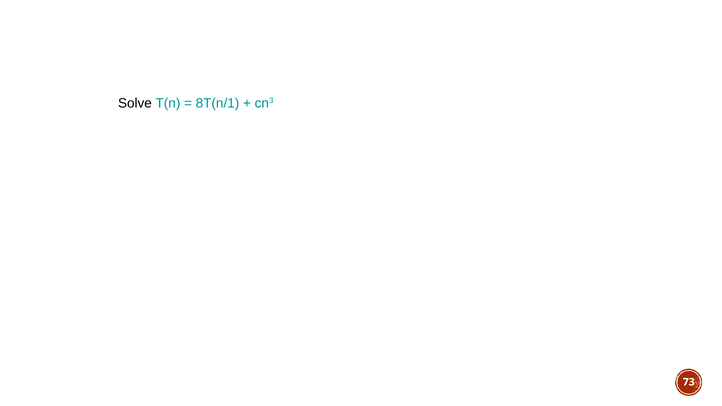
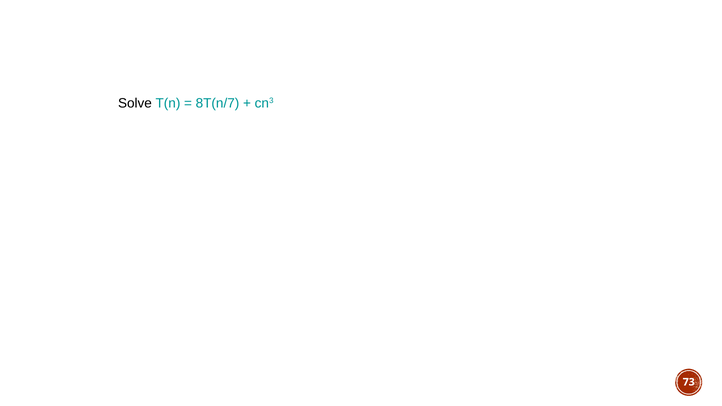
8T(n/1: 8T(n/1 -> 8T(n/7
